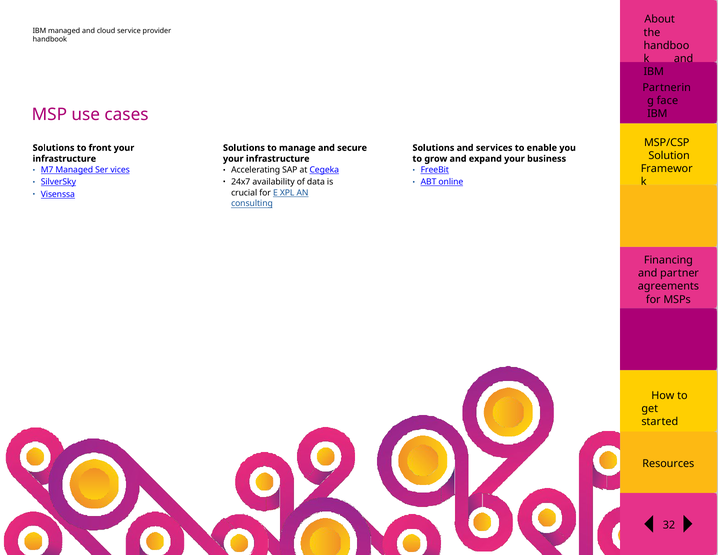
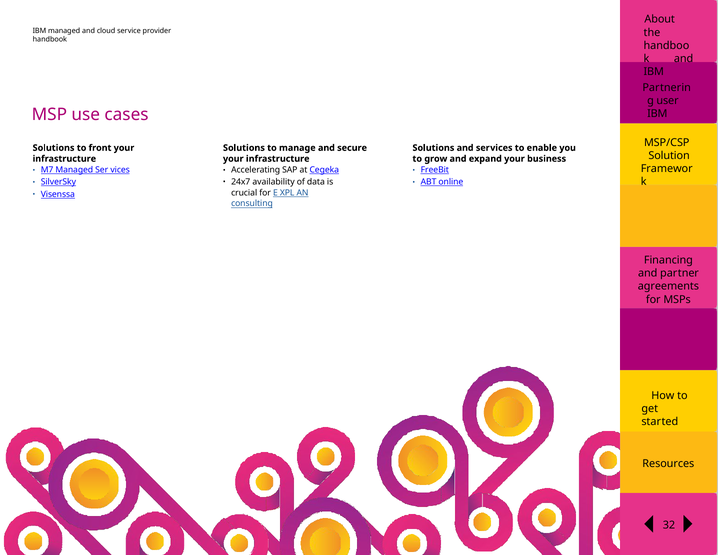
face: face -> user
